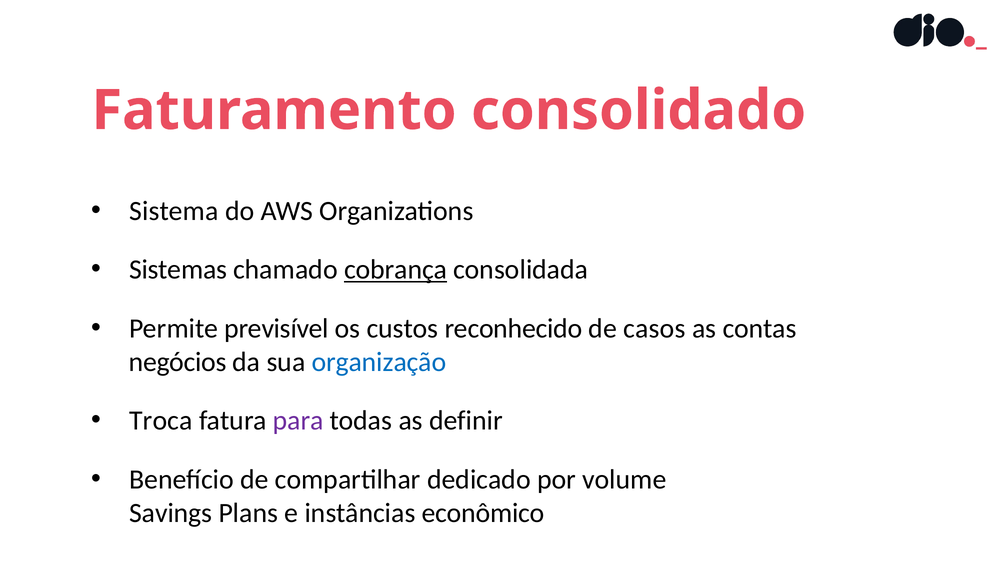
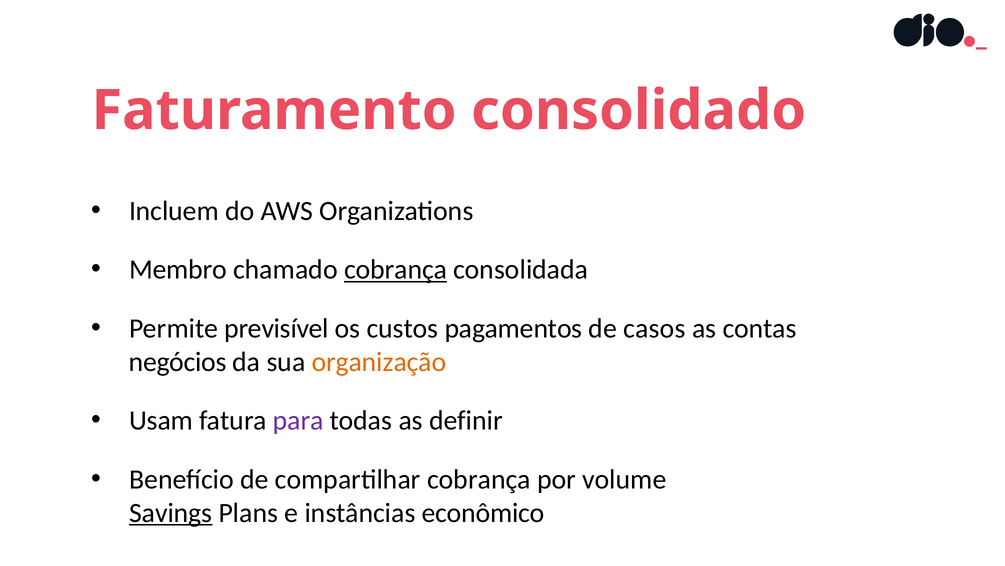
Sistema: Sistema -> Incluem
Sistemas: Sistemas -> Membro
reconhecido: reconhecido -> pagamentos
organização colour: blue -> orange
Troca: Troca -> Usam
compartilhar dedicado: dedicado -> cobrança
Savings underline: none -> present
